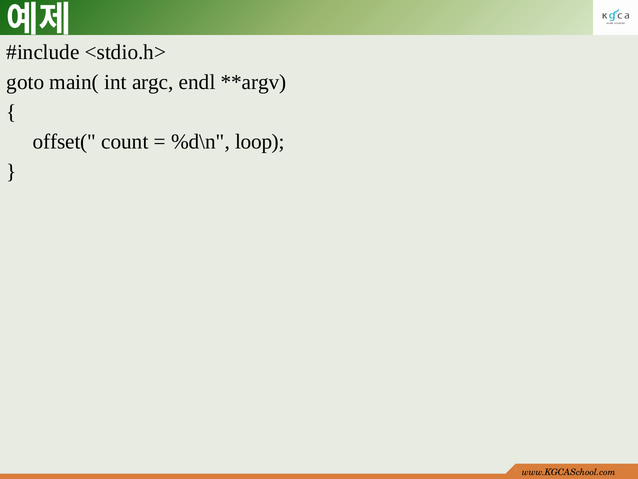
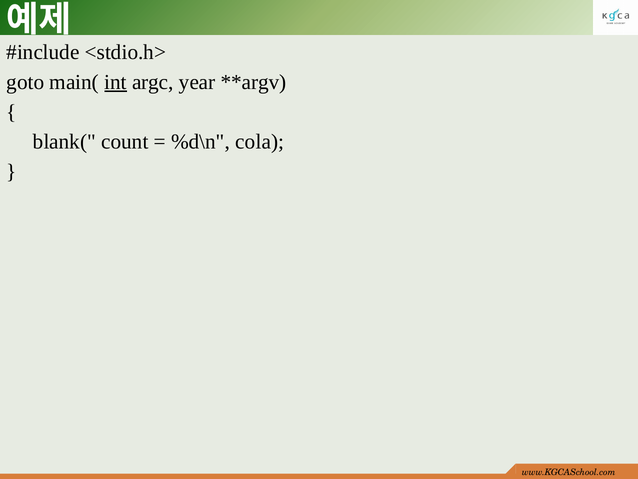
int underline: none -> present
endl: endl -> year
offset(: offset( -> blank(
loop: loop -> cola
